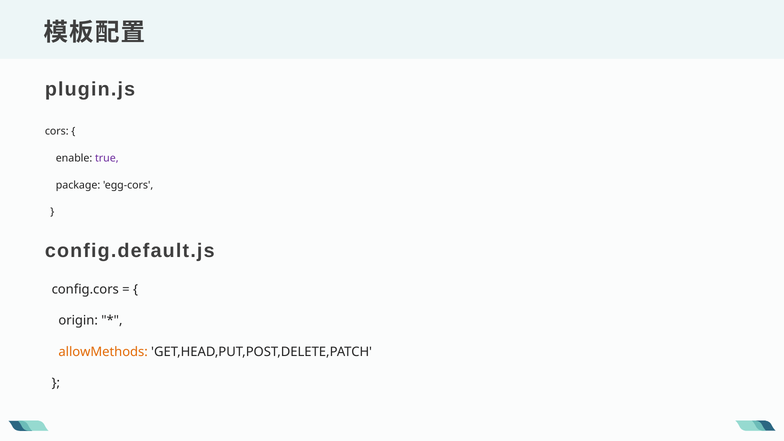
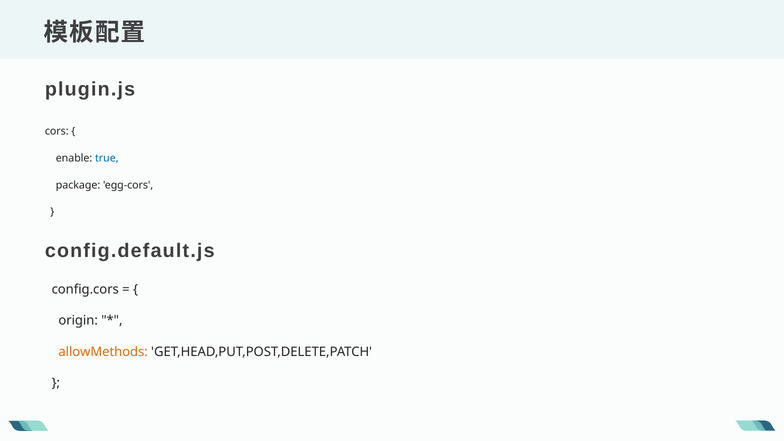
true colour: purple -> blue
